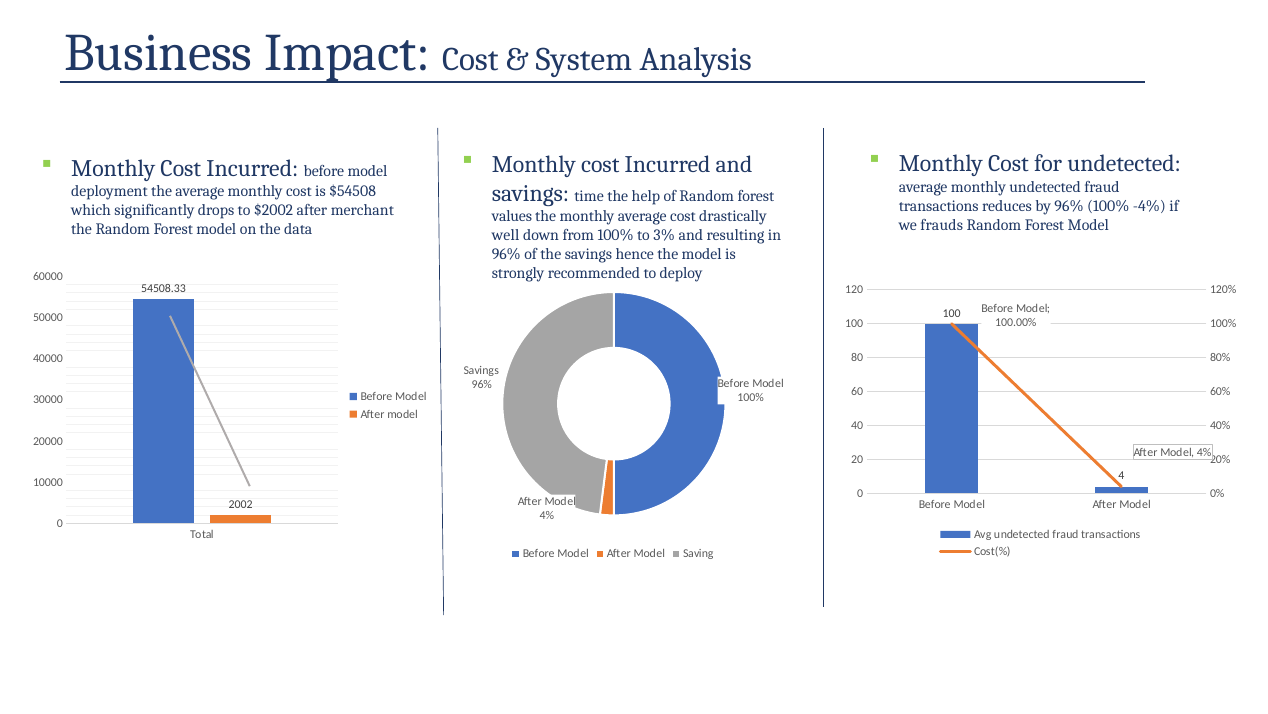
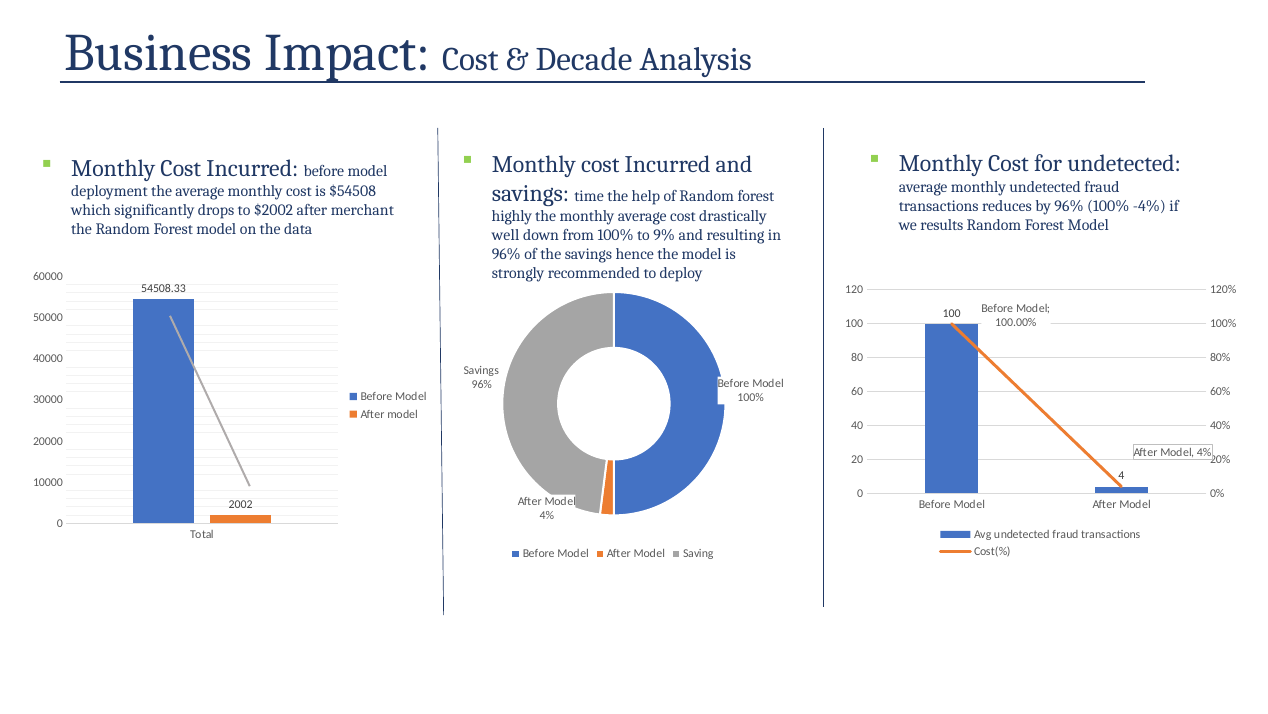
System: System -> Decade
values: values -> highly
frauds: frauds -> results
3%: 3% -> 9%
